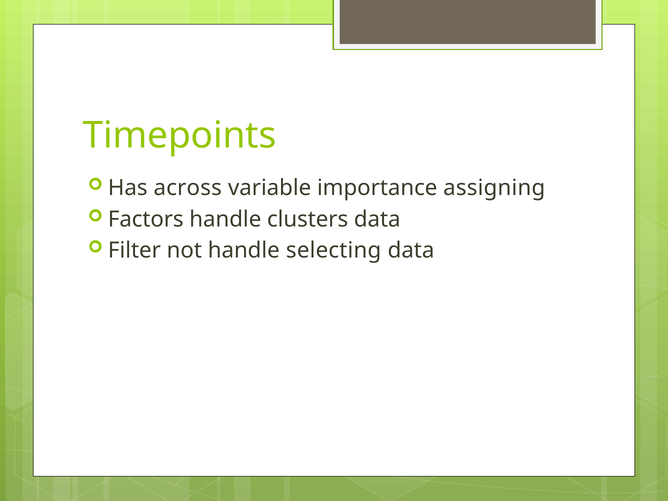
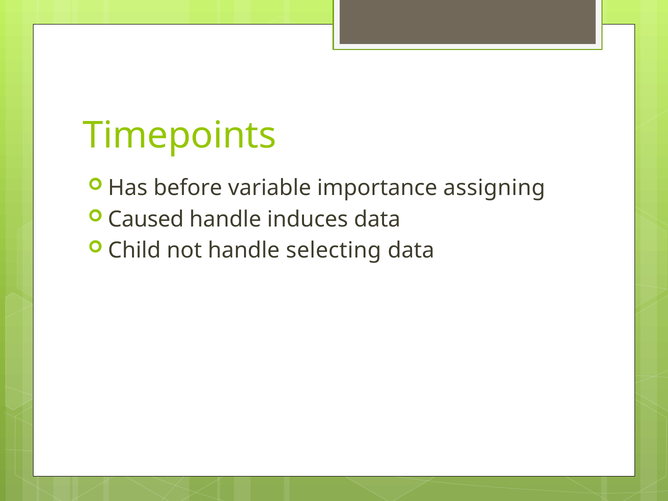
across: across -> before
Factors: Factors -> Caused
clusters: clusters -> induces
Filter: Filter -> Child
